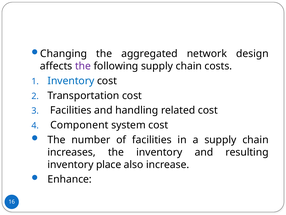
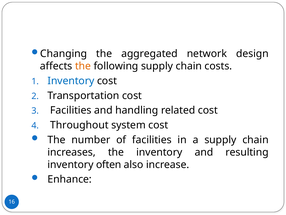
the at (83, 66) colour: purple -> orange
Component: Component -> Throughout
place: place -> often
